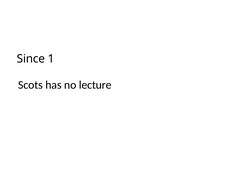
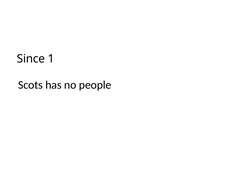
lecture: lecture -> people
